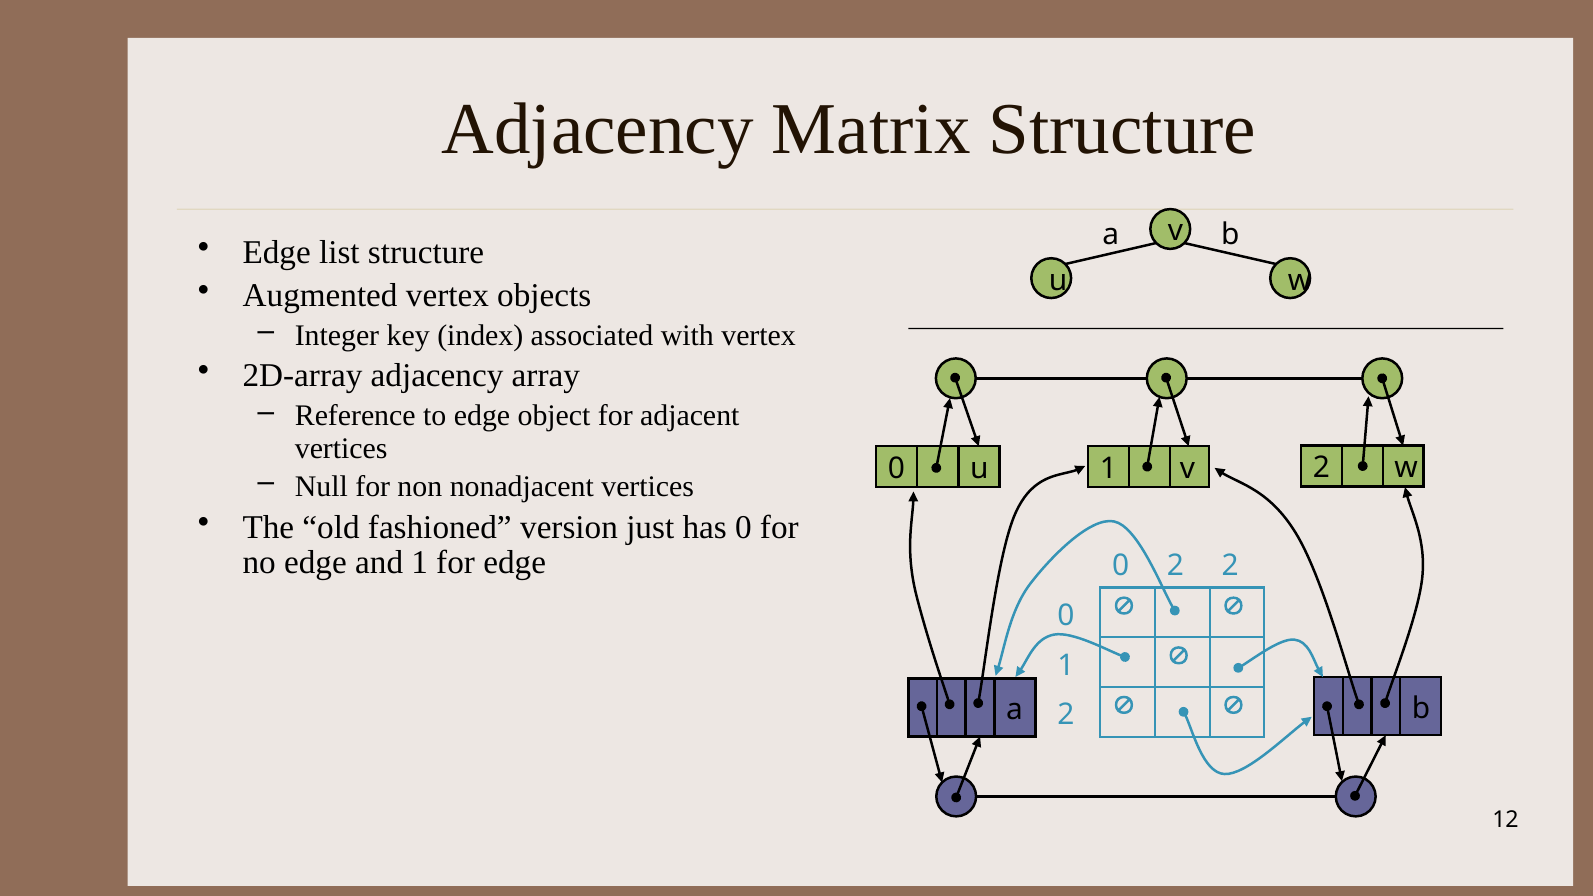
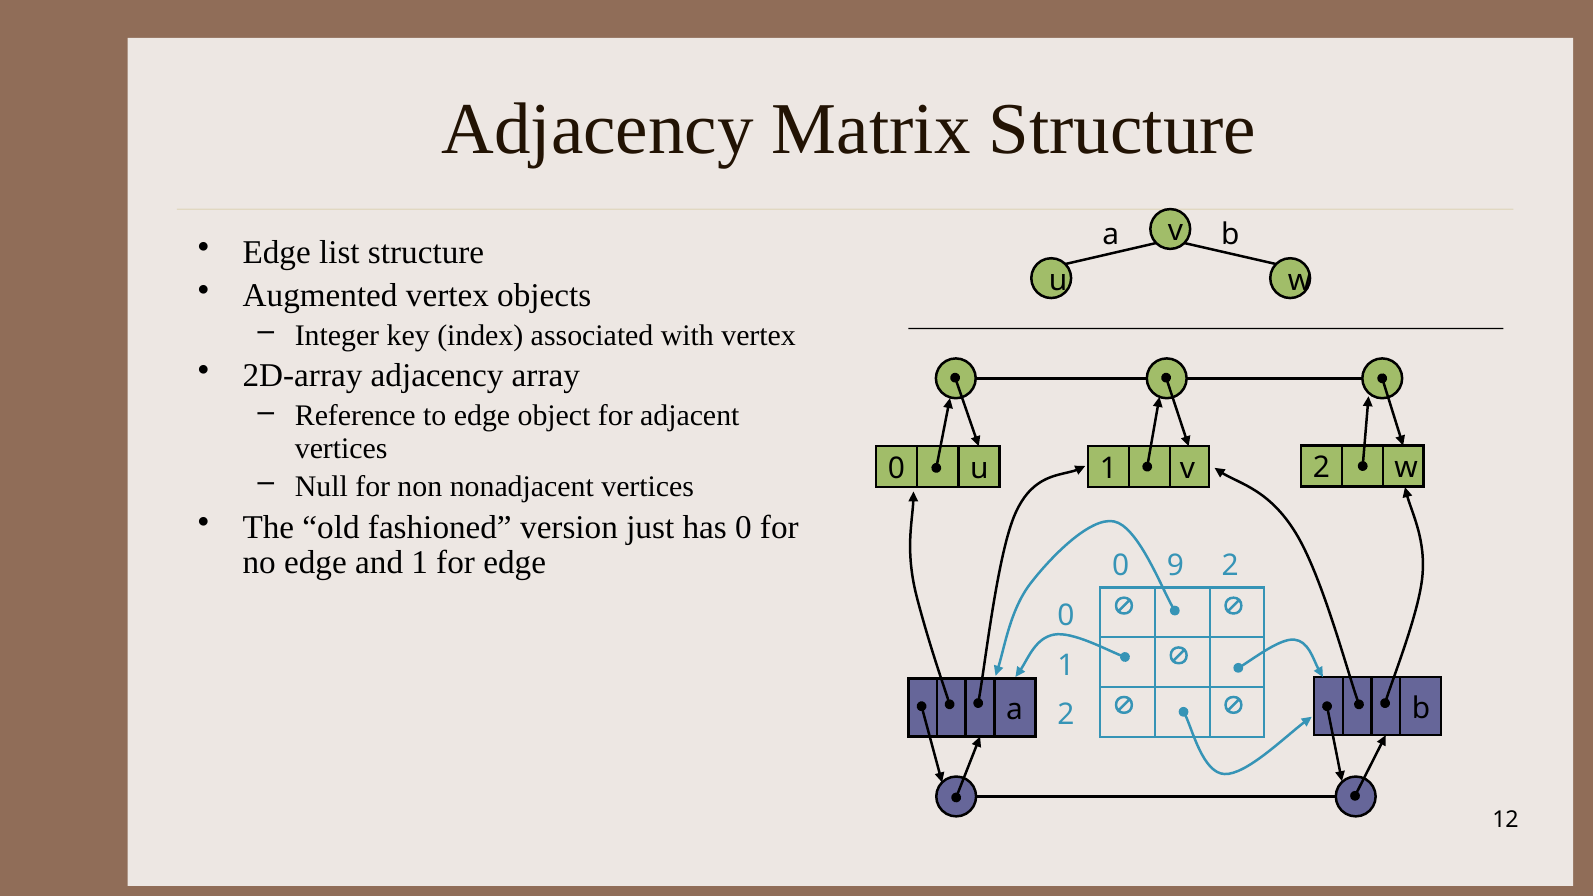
0 2: 2 -> 9
